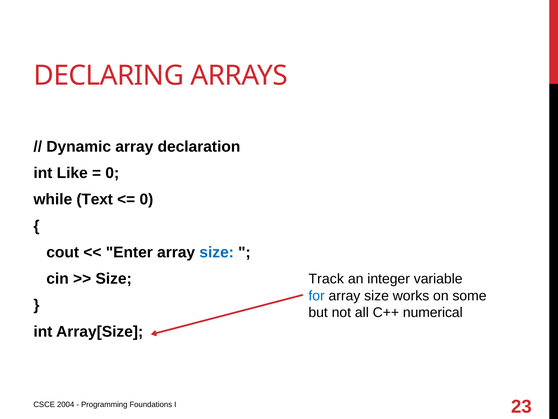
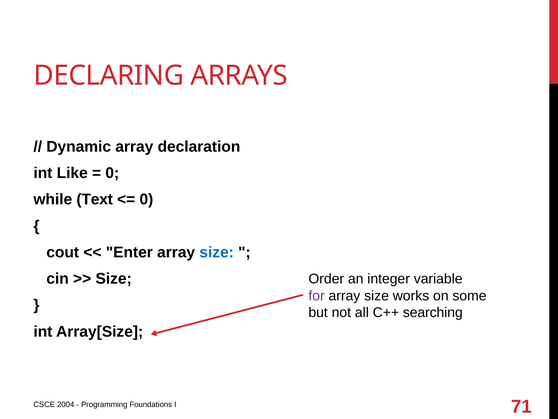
Track: Track -> Order
for colour: blue -> purple
numerical: numerical -> searching
23: 23 -> 71
